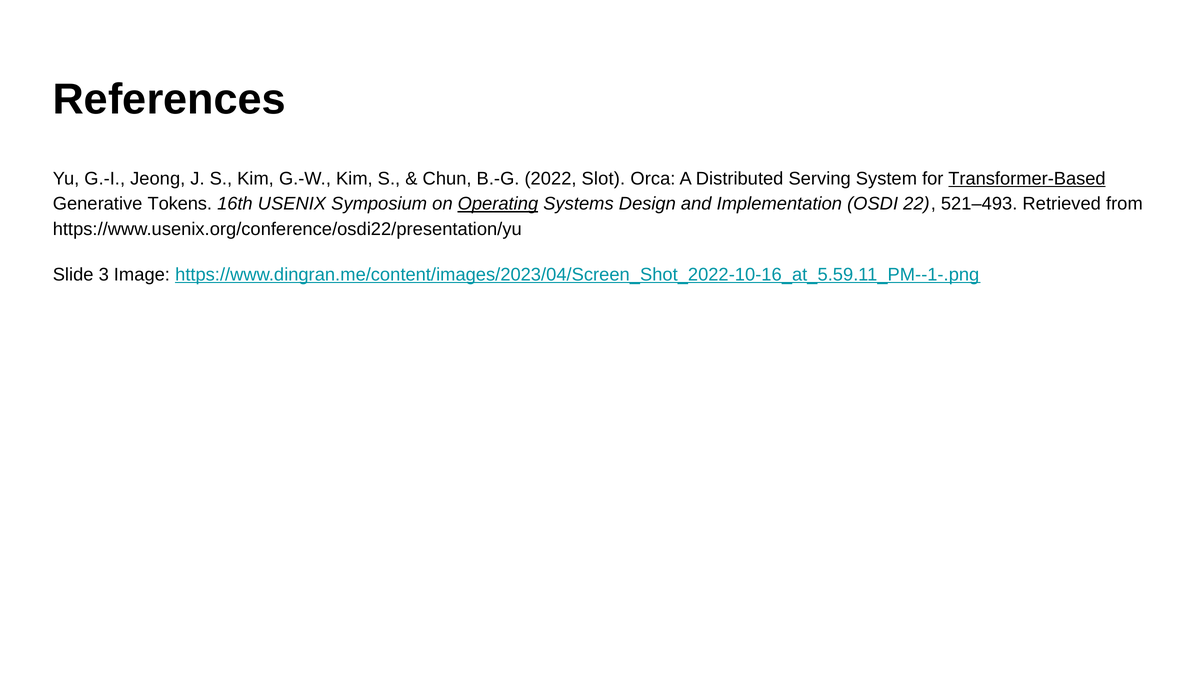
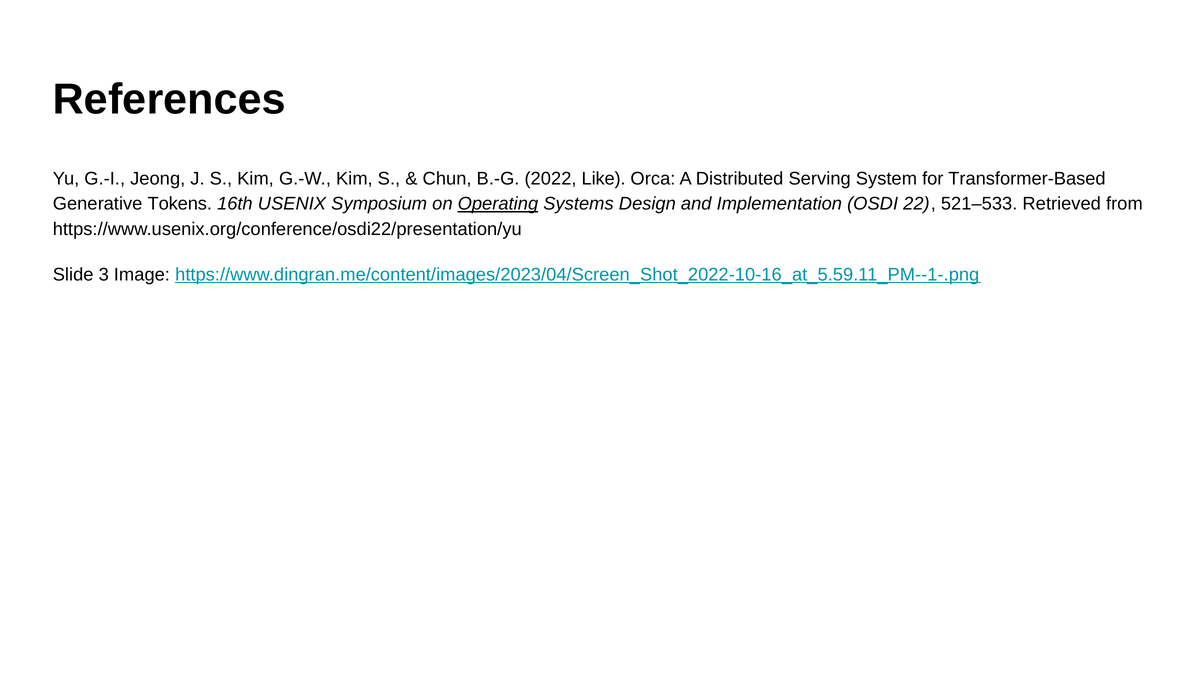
Slot: Slot -> Like
Transformer-Based underline: present -> none
521–493: 521–493 -> 521–533
